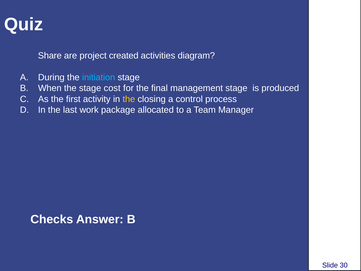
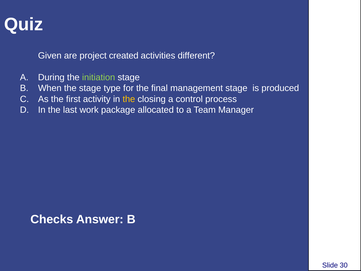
Share: Share -> Given
diagram: diagram -> different
initiation colour: light blue -> light green
cost: cost -> type
